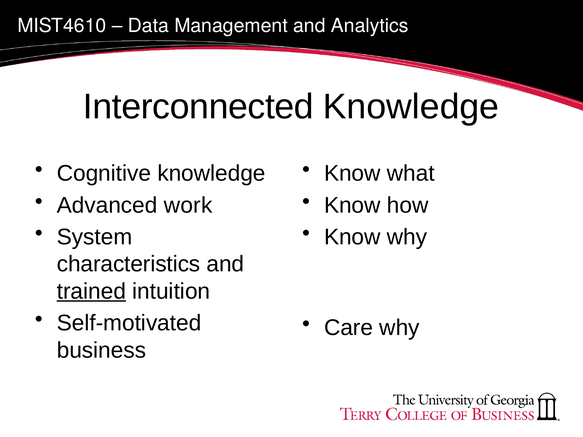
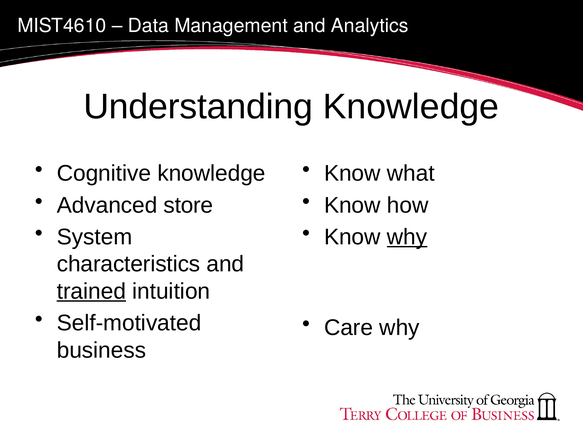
Interconnected: Interconnected -> Understanding
work: work -> store
why at (407, 237) underline: none -> present
